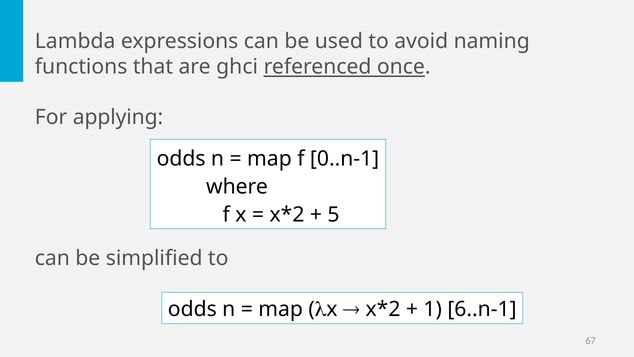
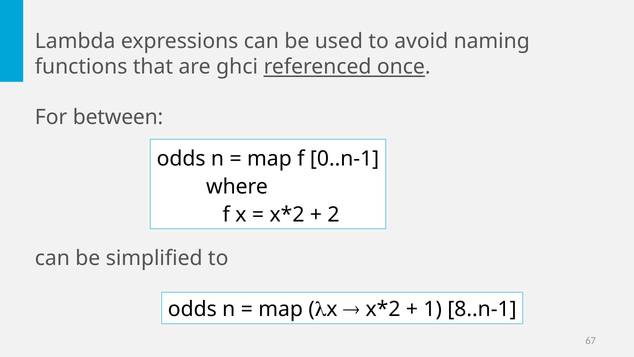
applying: applying -> between
5: 5 -> 2
6..n-1: 6..n-1 -> 8..n-1
